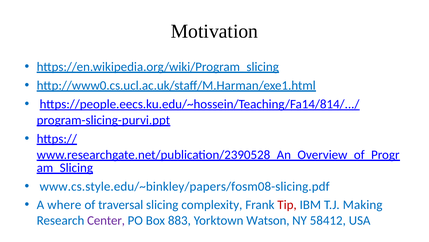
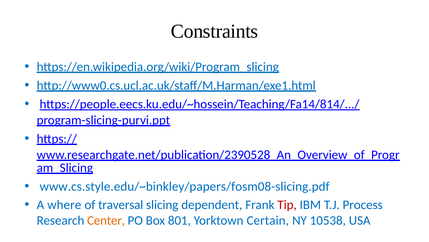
Motivation: Motivation -> Constraints
complexity: complexity -> dependent
Making: Making -> Process
Center colour: purple -> orange
883: 883 -> 801
Watson: Watson -> Certain
58412: 58412 -> 10538
